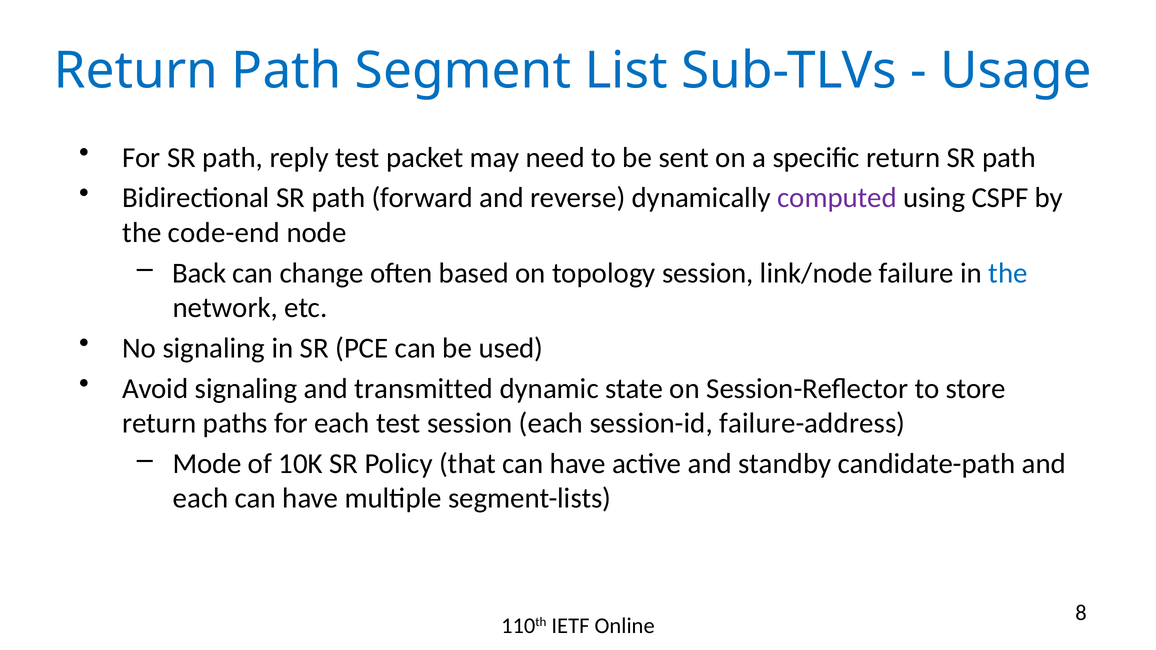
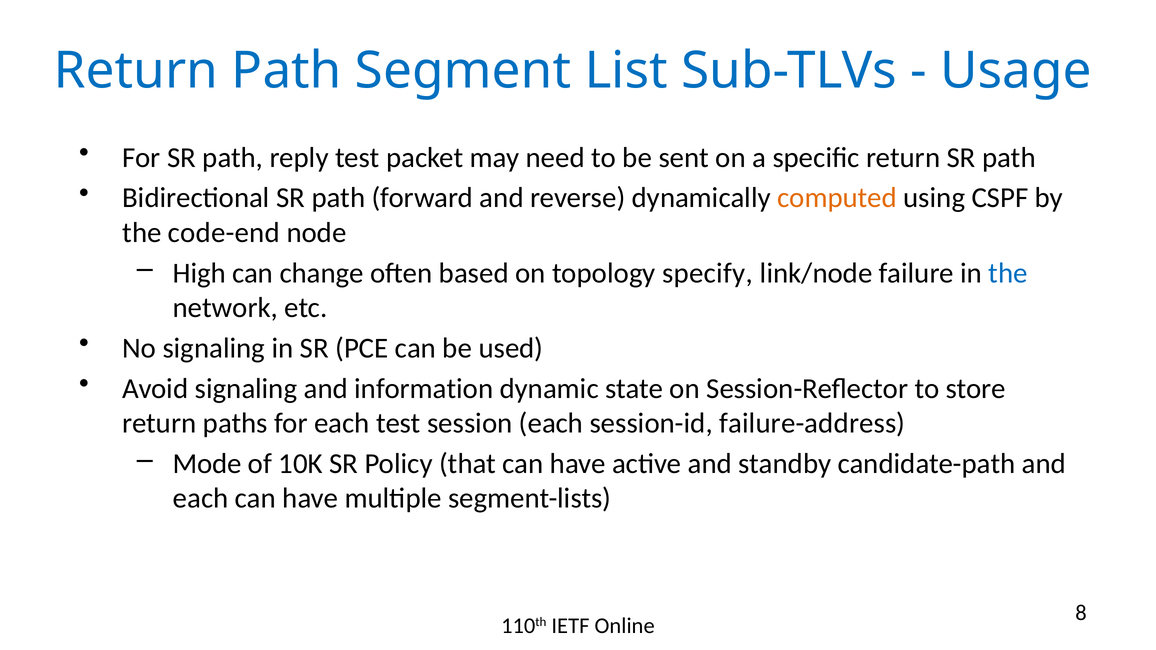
computed colour: purple -> orange
Back: Back -> High
topology session: session -> specify
transmitted: transmitted -> information
